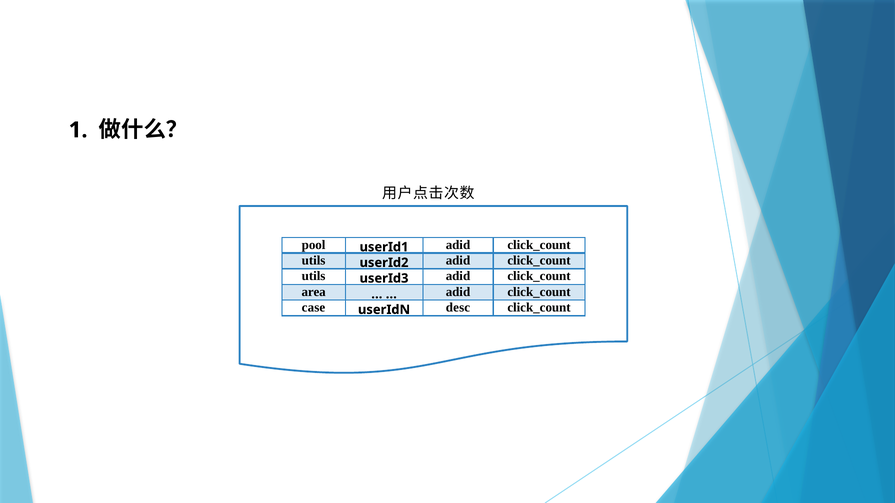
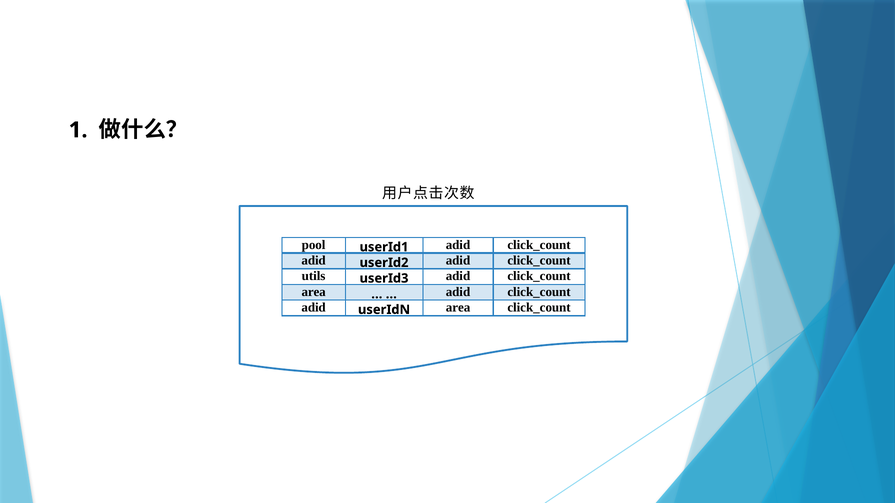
utils at (314, 261): utils -> adid
case at (313, 308): case -> adid
userIdN desc: desc -> area
